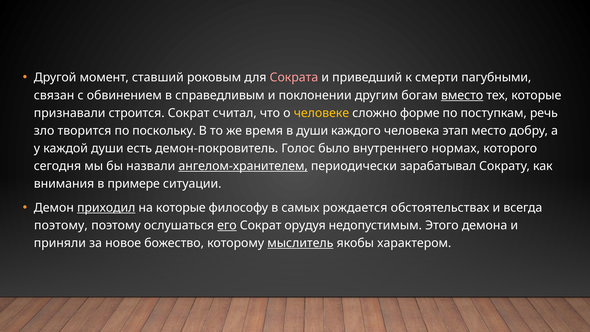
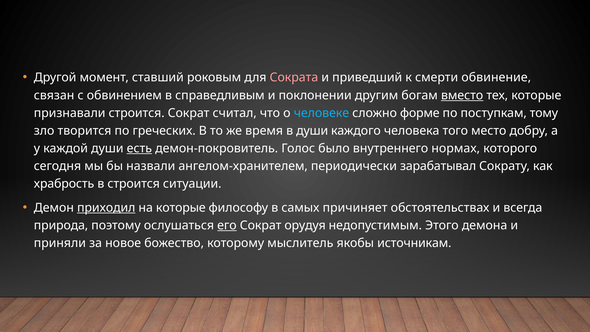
пагубными: пагубными -> обвинение
человеке colour: yellow -> light blue
речь: речь -> тому
поскольку: поскольку -> греческих
этап: этап -> того
есть underline: none -> present
ангелом-хранителем underline: present -> none
внимания: внимания -> храбрость
в примере: примере -> строится
рождается: рождается -> причиняет
поэтому at (61, 225): поэтому -> природа
мыслитель underline: present -> none
характером: характером -> источникам
